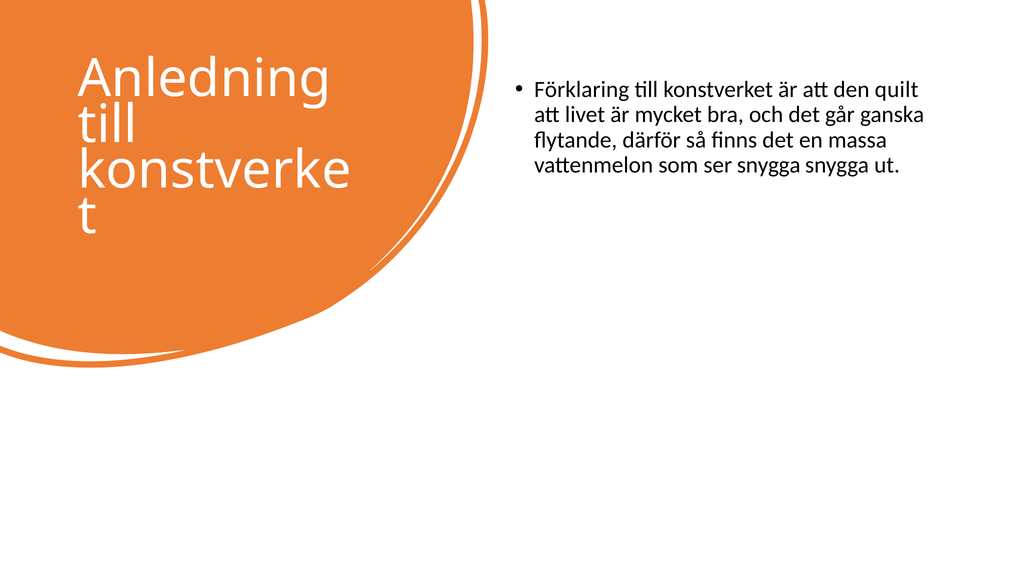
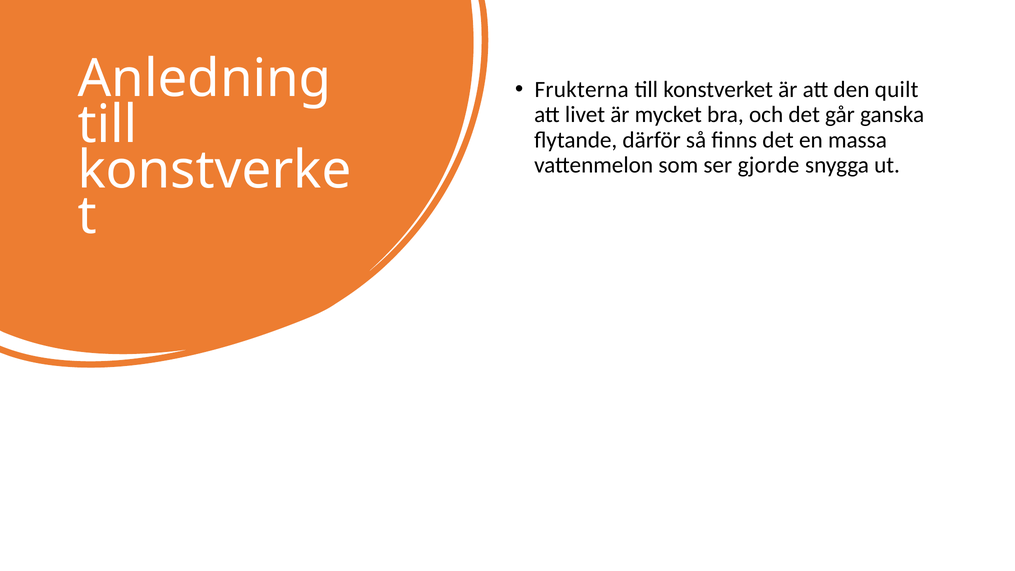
Förklaring: Förklaring -> Frukterna
ser snygga: snygga -> gjorde
